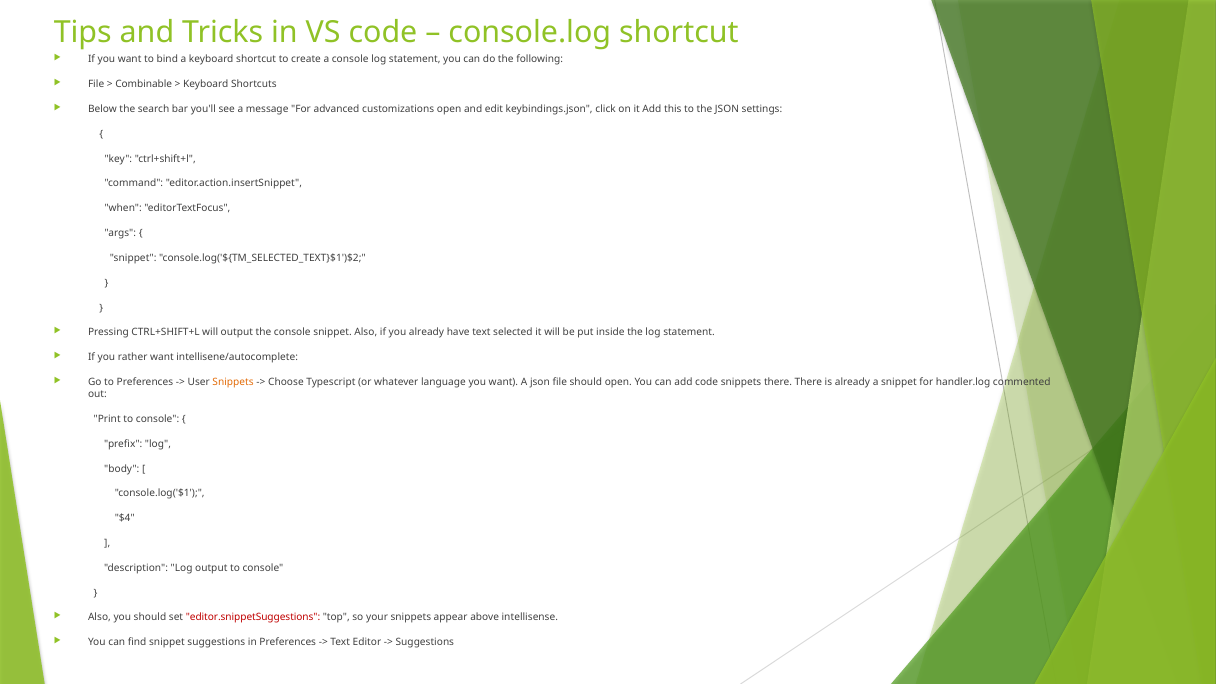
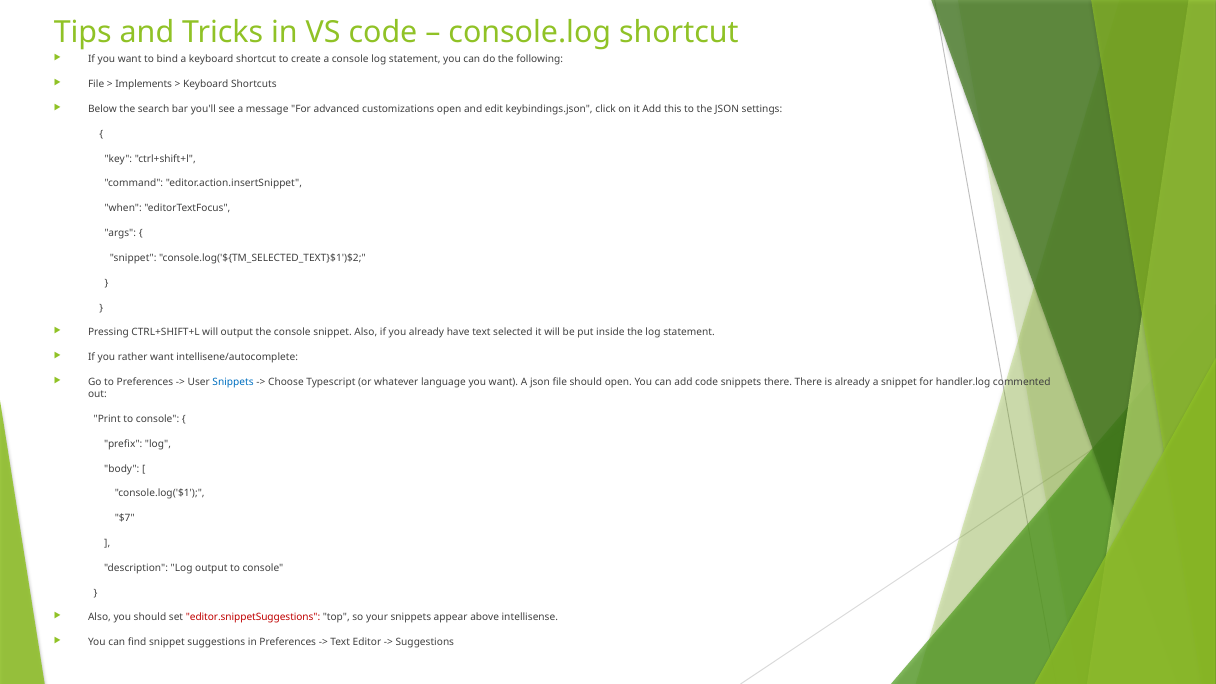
Combinable: Combinable -> Implements
Snippets at (233, 382) colour: orange -> blue
$4: $4 -> $7
